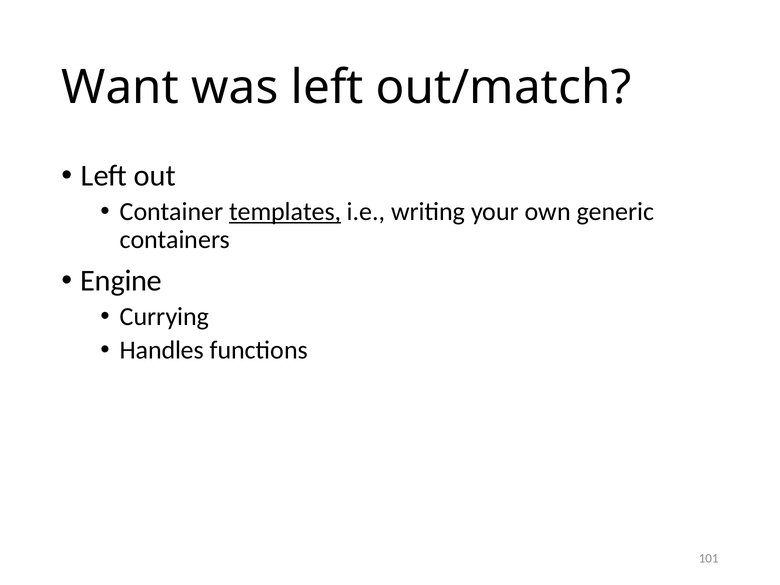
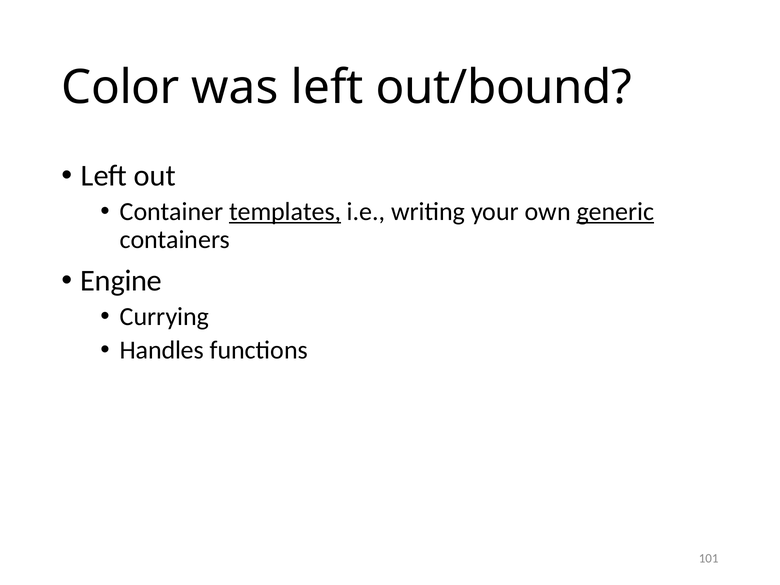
Want: Want -> Color
out/match: out/match -> out/bound
generic underline: none -> present
